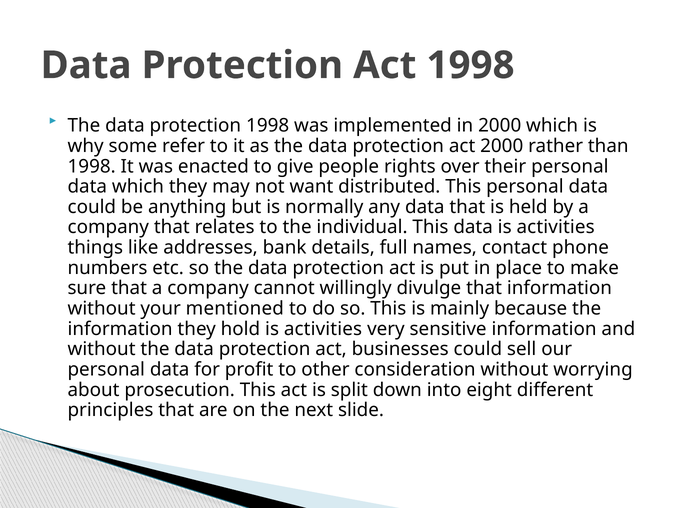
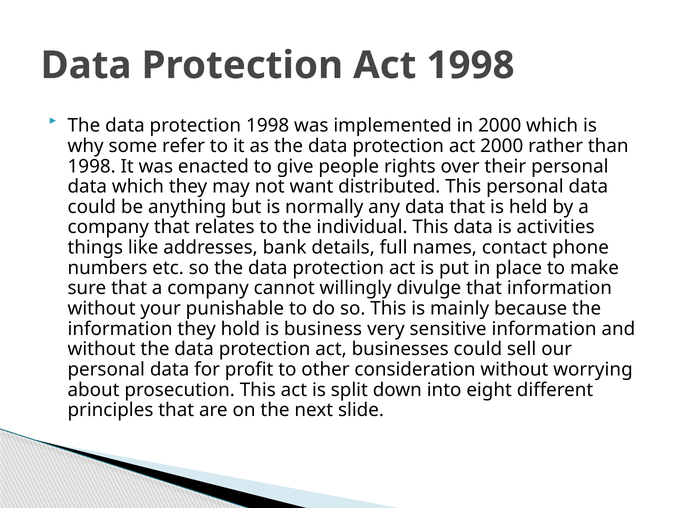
mentioned: mentioned -> punishable
hold is activities: activities -> business
